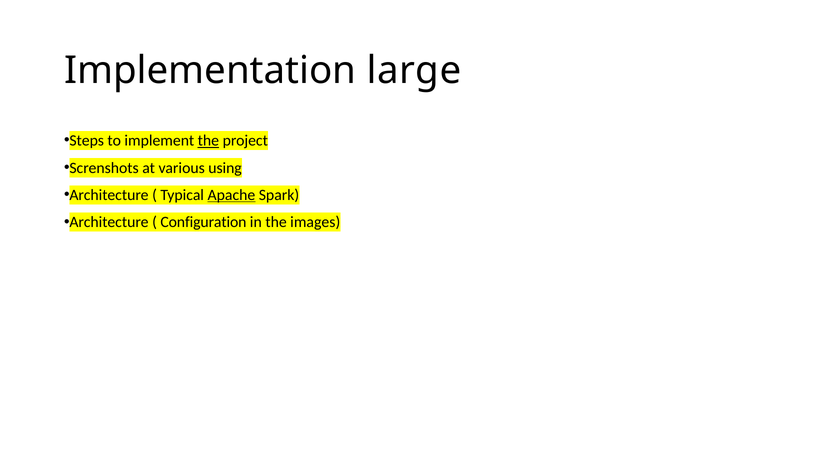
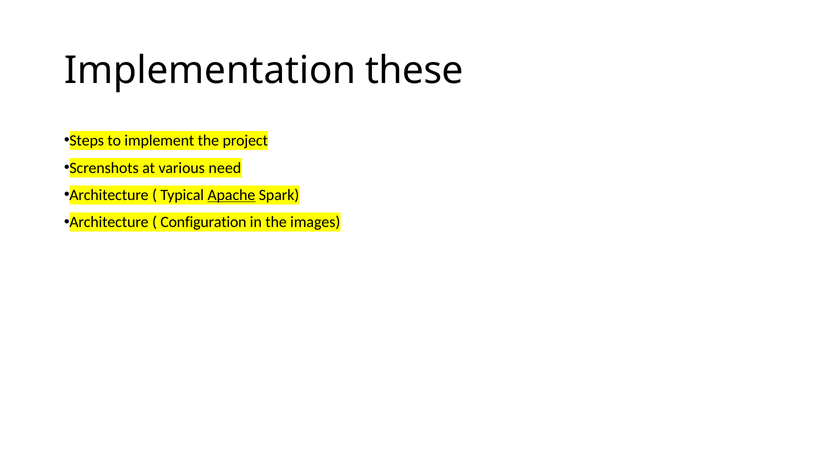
large: large -> these
the at (208, 141) underline: present -> none
using: using -> need
